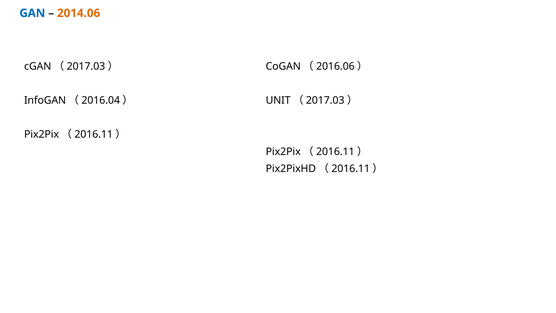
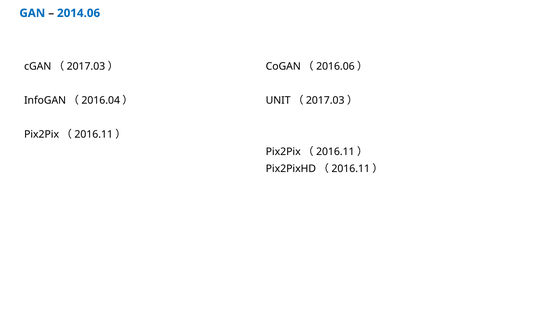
2014.06 colour: orange -> blue
